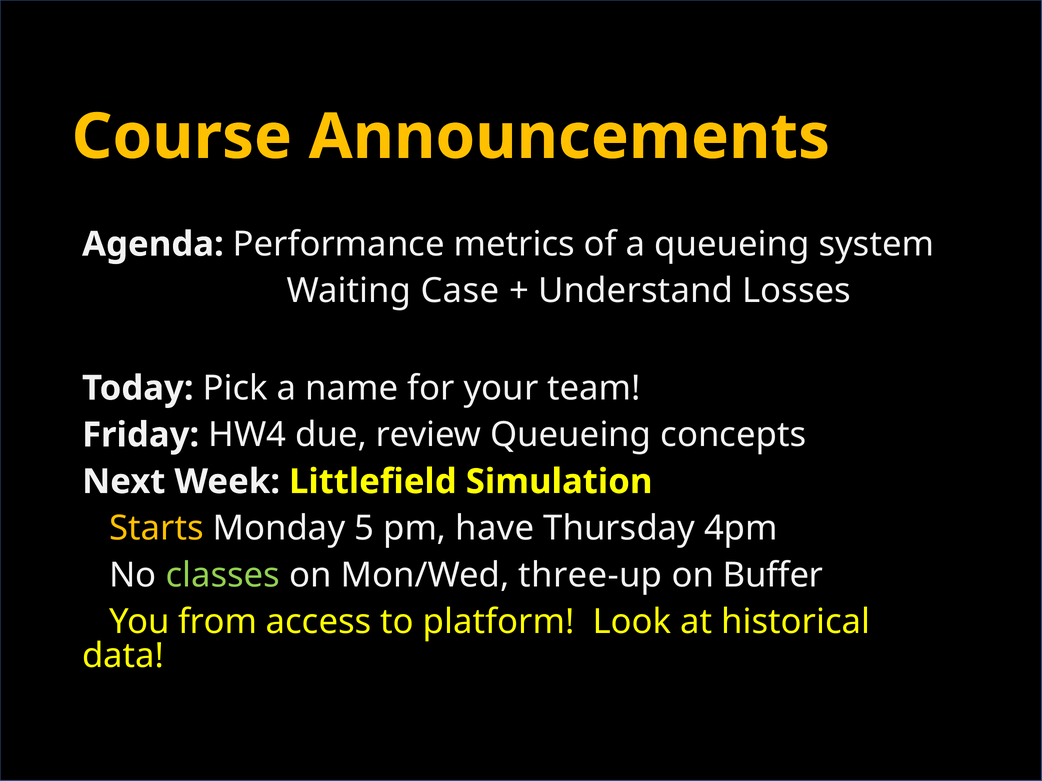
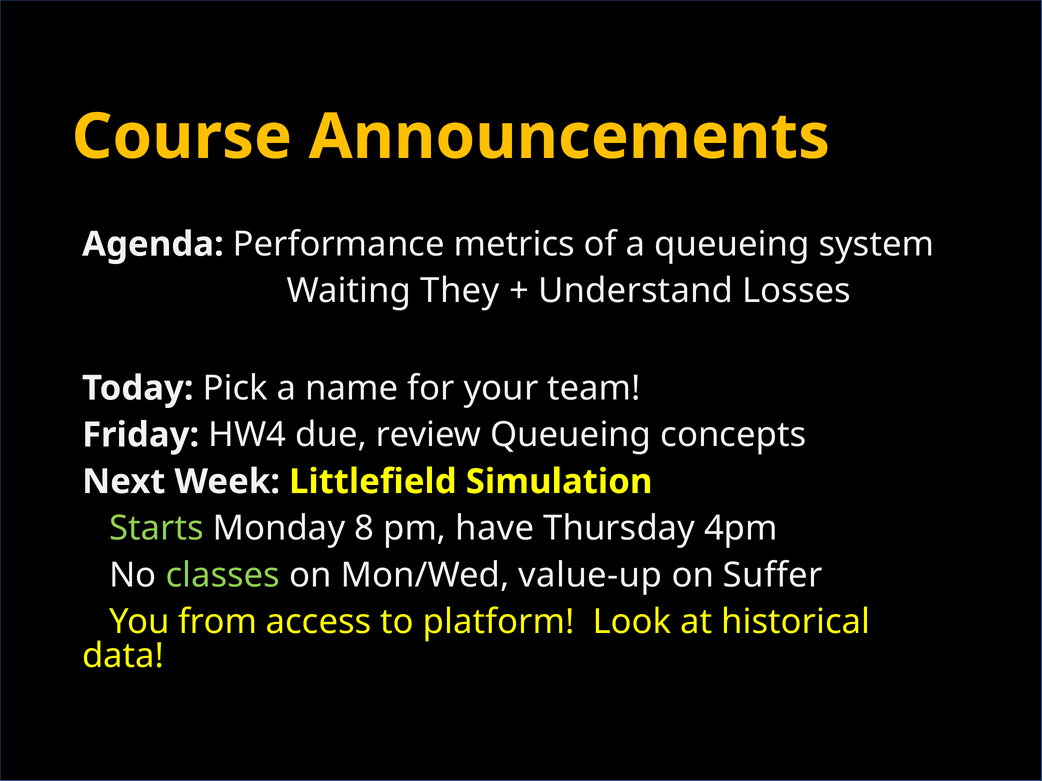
Case: Case -> They
Starts colour: yellow -> light green
5: 5 -> 8
three-up: three-up -> value-up
Buffer: Buffer -> Suffer
